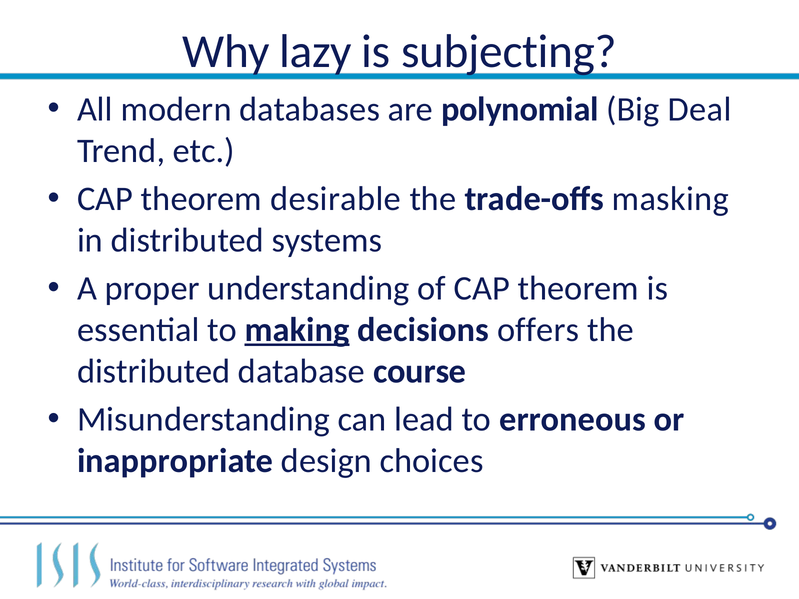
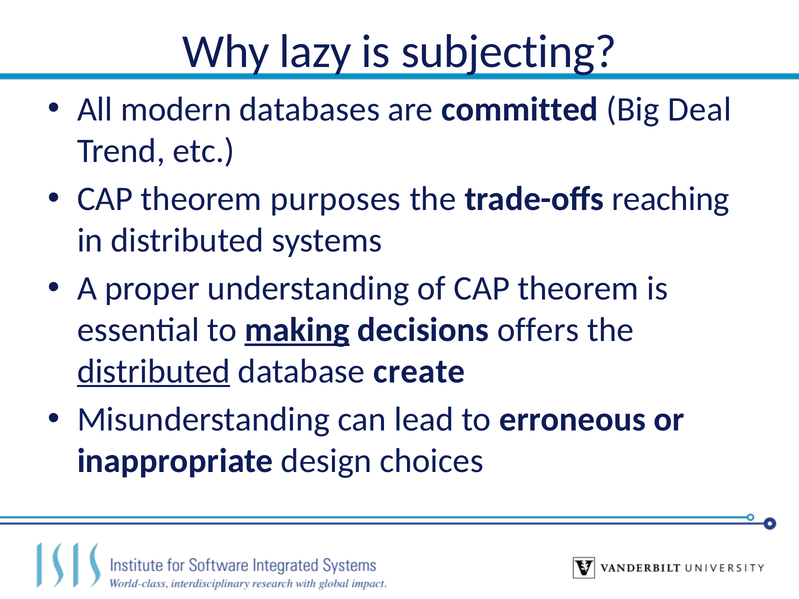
polynomial: polynomial -> committed
desirable: desirable -> purposes
masking: masking -> reaching
distributed at (154, 371) underline: none -> present
course: course -> create
